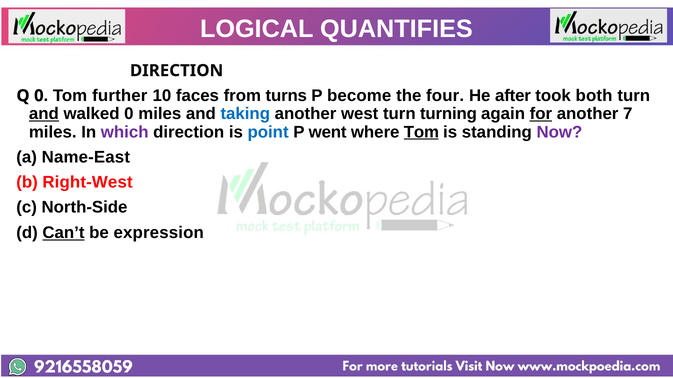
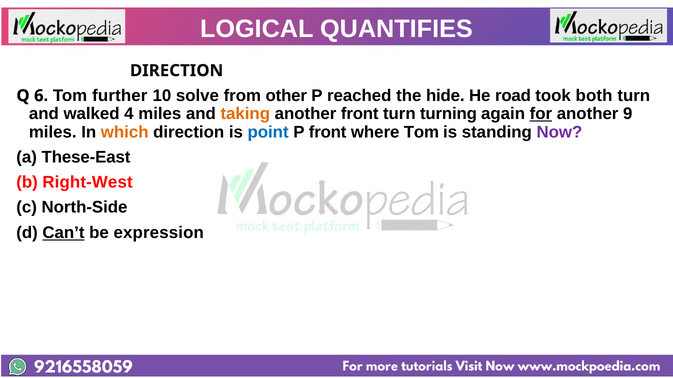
Q 0: 0 -> 6
faces: faces -> solve
turns: turns -> other
become: become -> reached
four: four -> hide
after: after -> road
and at (44, 114) underline: present -> none
walked 0: 0 -> 4
taking colour: blue -> orange
another west: west -> front
7: 7 -> 9
which colour: purple -> orange
P went: went -> front
Tom at (421, 132) underline: present -> none
Name-East: Name-East -> These-East
